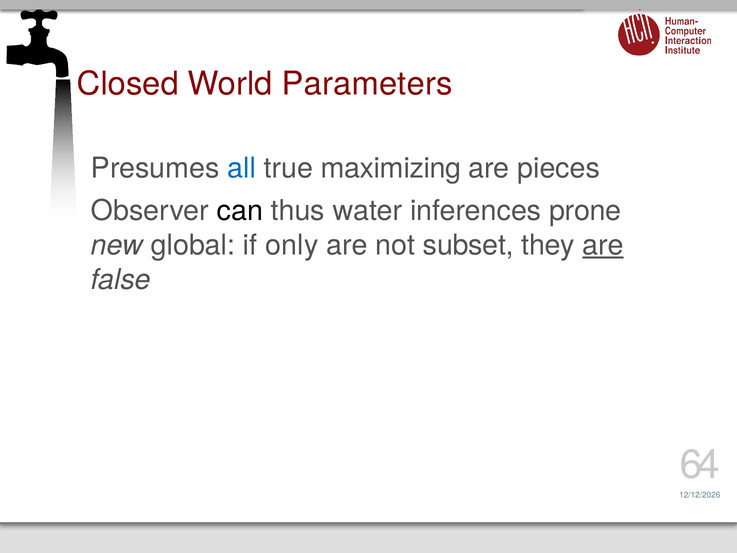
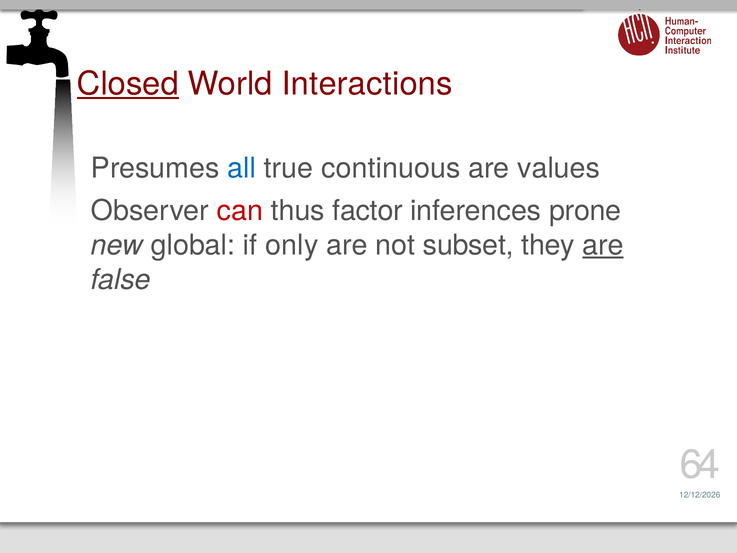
Closed underline: none -> present
Parameters: Parameters -> Interactions
maximizing: maximizing -> continuous
pieces: pieces -> values
can colour: black -> red
water: water -> factor
